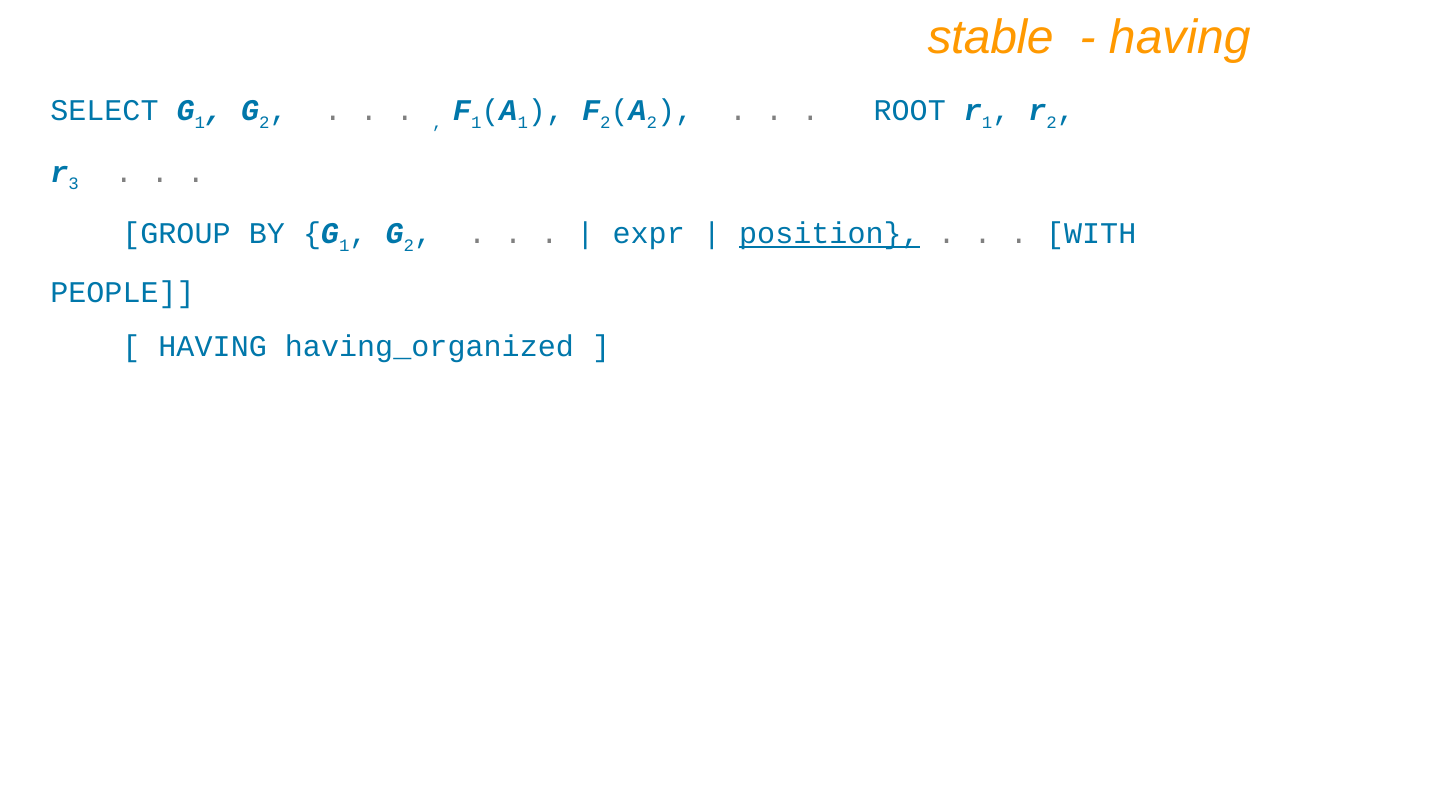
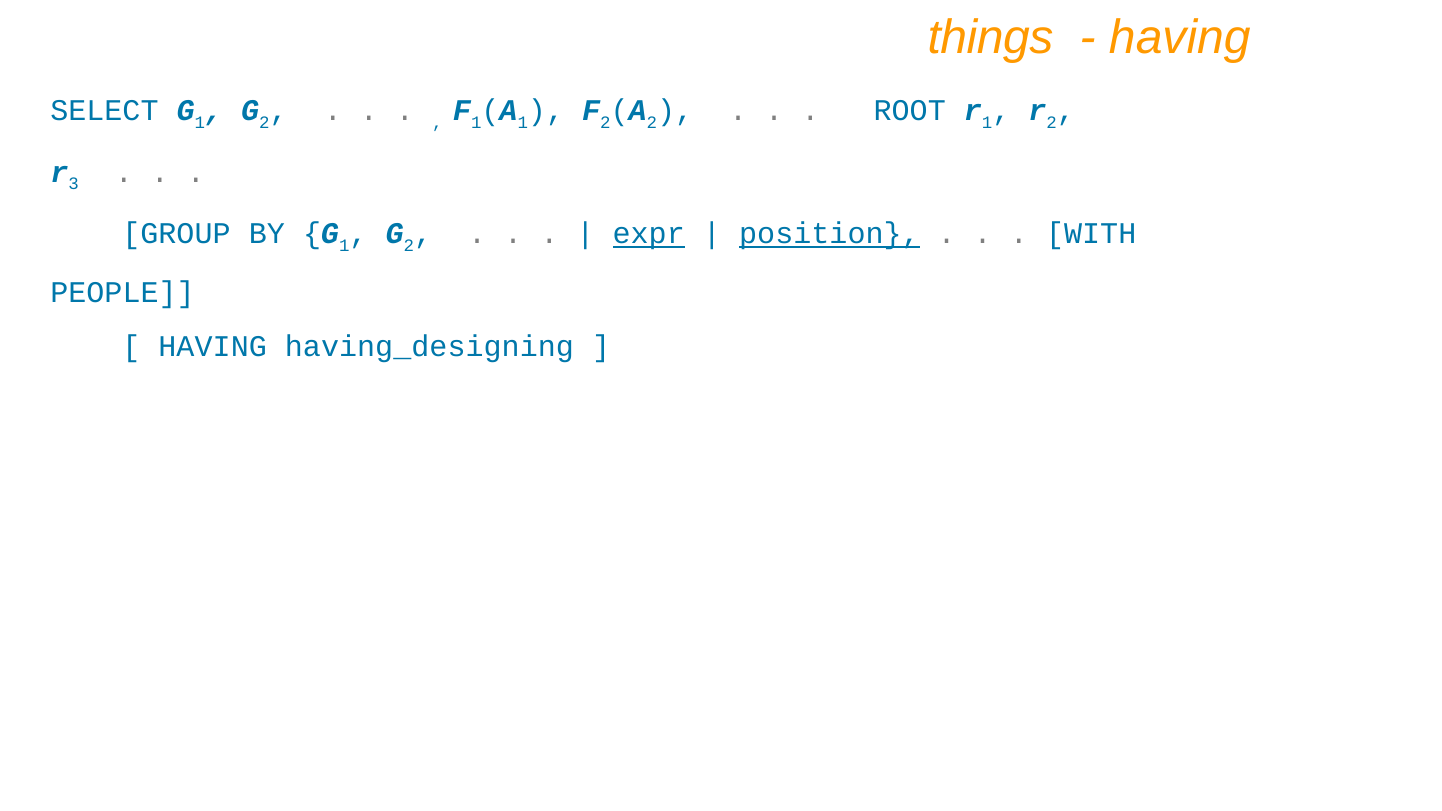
stable: stable -> things
expr underline: none -> present
having_organized: having_organized -> having_designing
